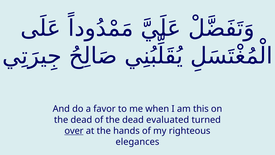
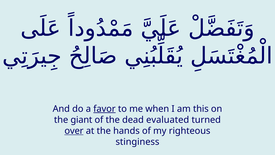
favor underline: none -> present
dead at (81, 120): dead -> giant
elegances: elegances -> stinginess
